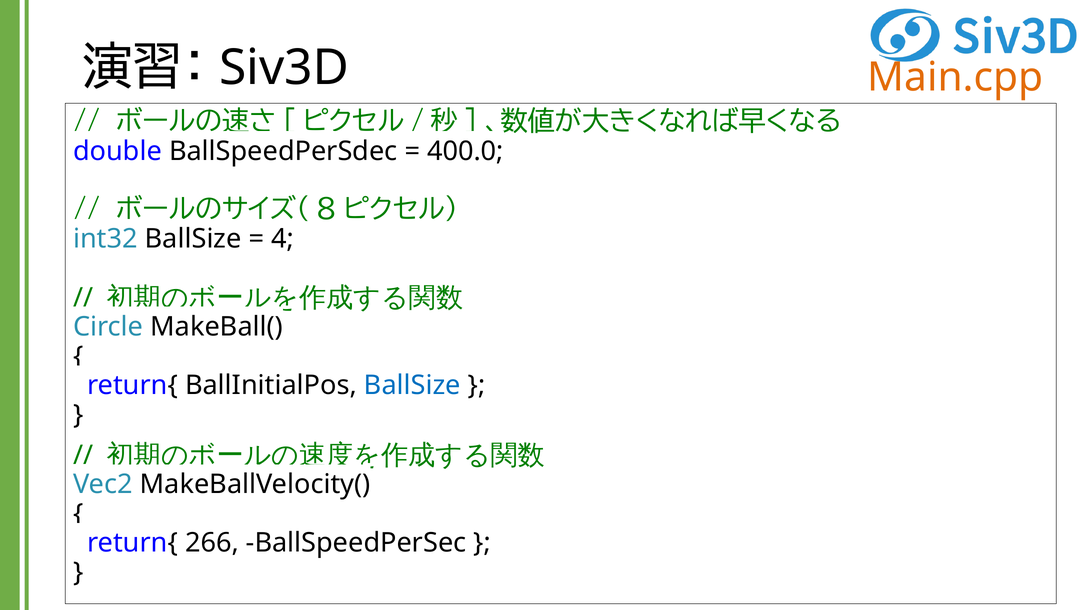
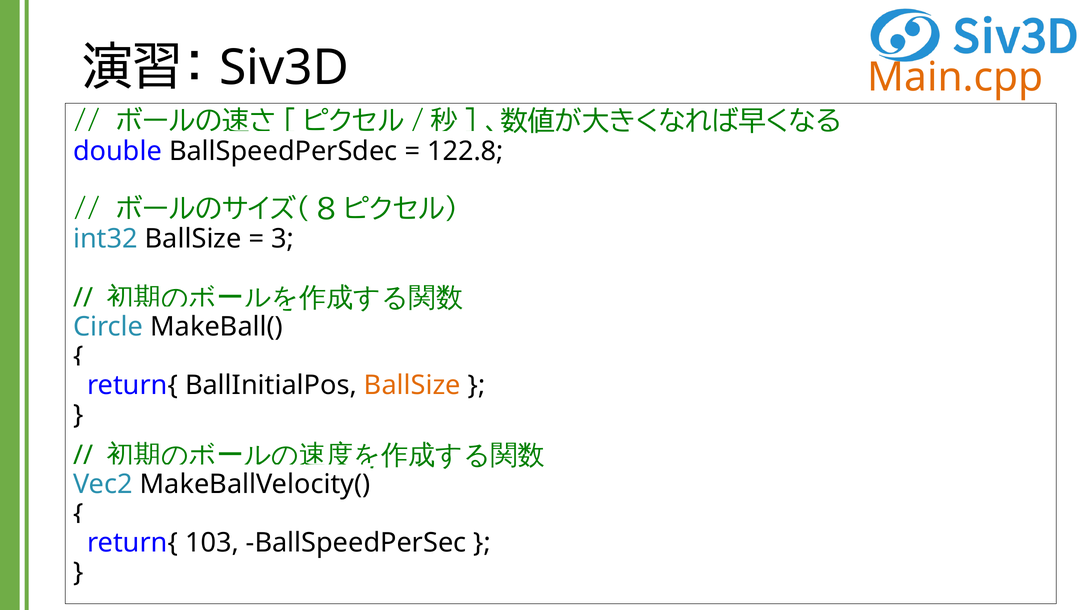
400.0: 400.0 -> 122.8
4: 4 -> 3
BallSize at (412, 386) colour: blue -> orange
266: 266 -> 103
